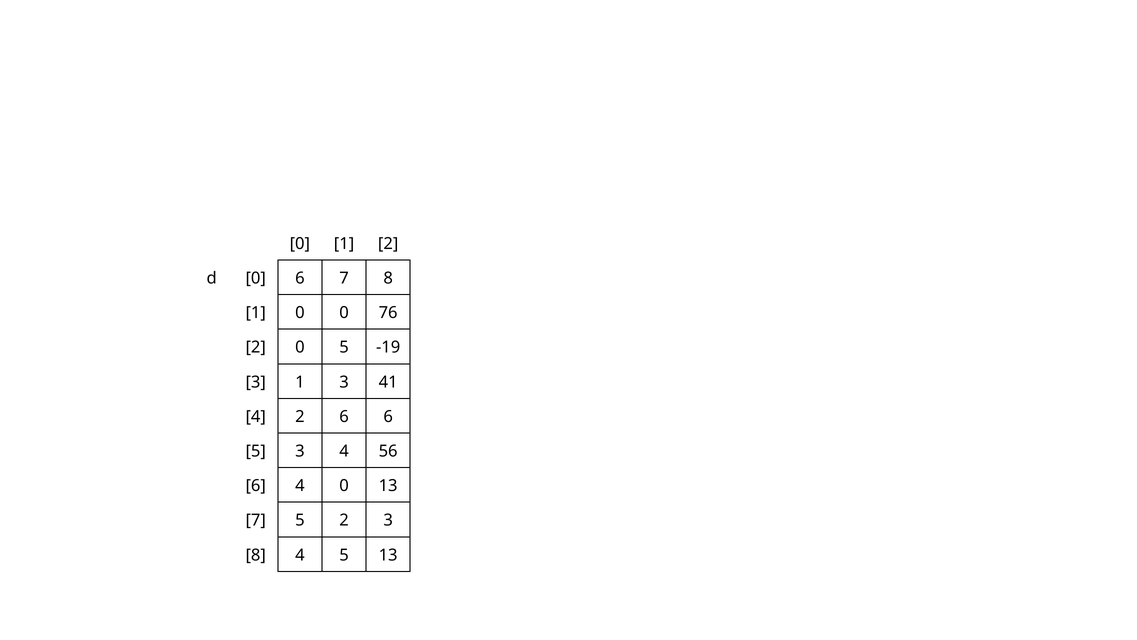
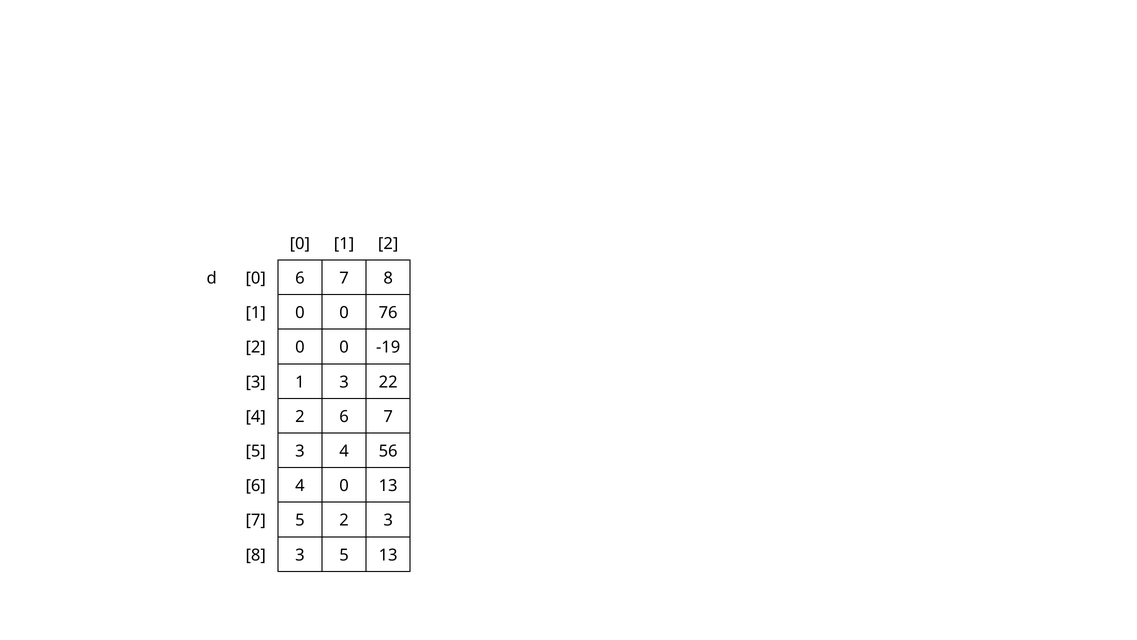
2 0 5: 5 -> 0
41: 41 -> 22
2 6 6: 6 -> 7
8 4: 4 -> 3
